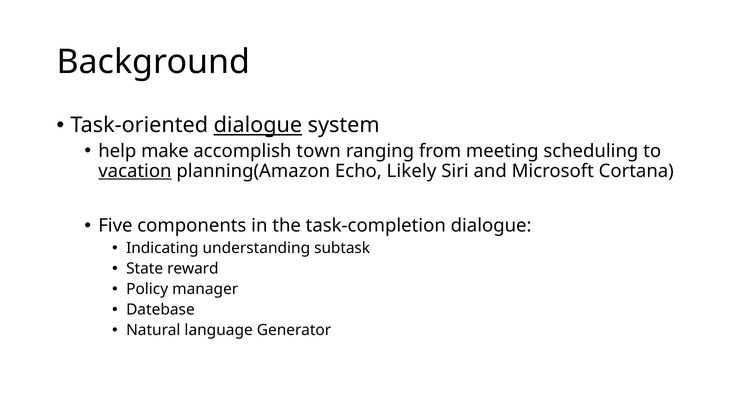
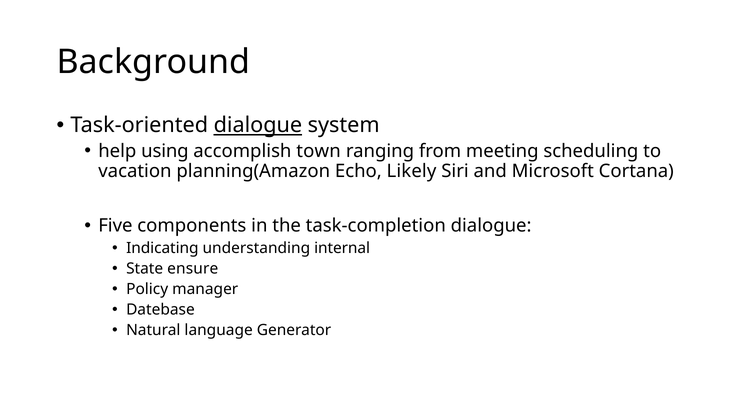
make: make -> using
vacation underline: present -> none
subtask: subtask -> internal
reward: reward -> ensure
